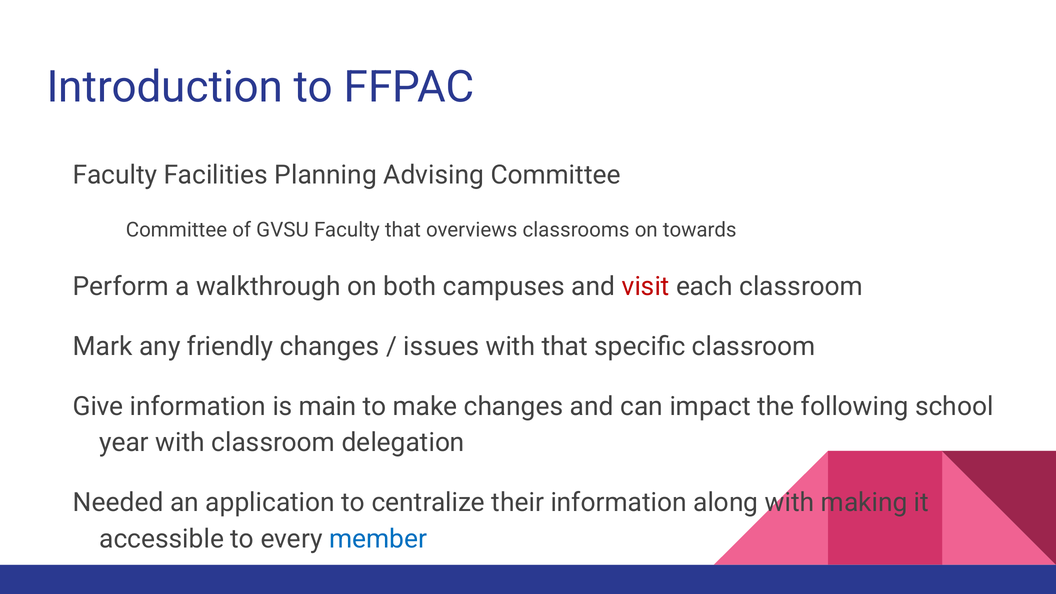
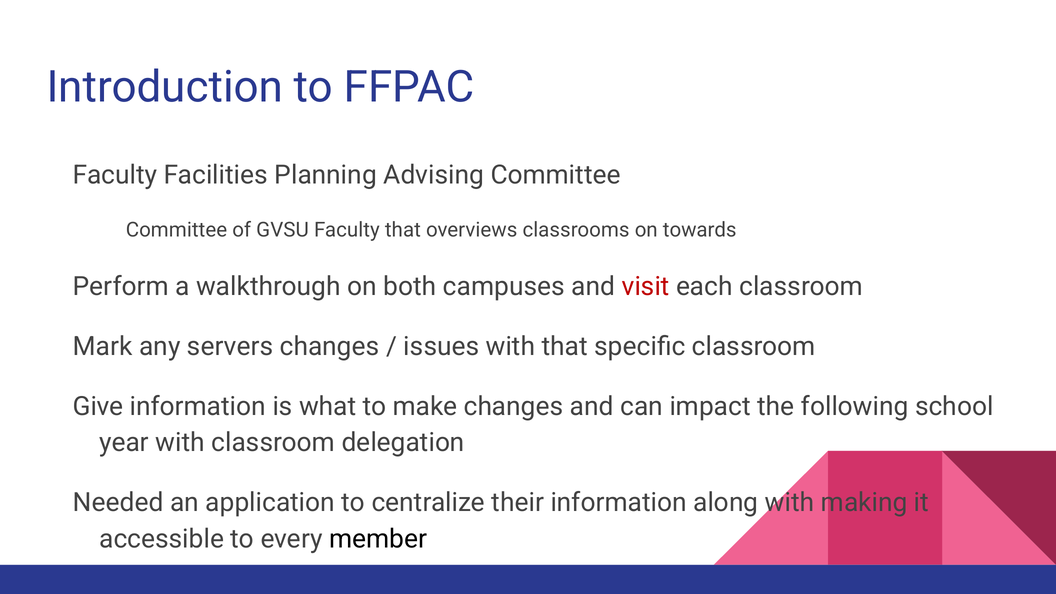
friendly: friendly -> servers
main: main -> what
member colour: blue -> black
